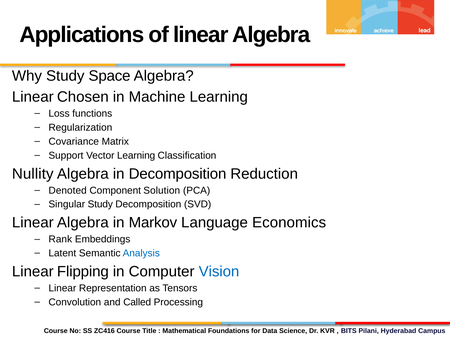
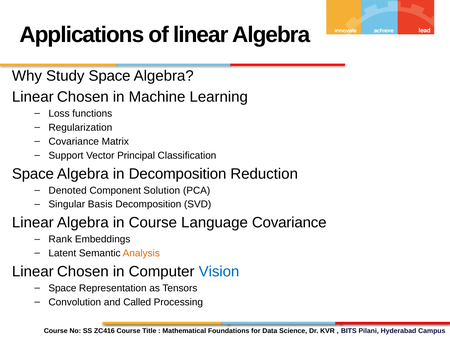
Vector Learning: Learning -> Principal
Nullity at (33, 174): Nullity -> Space
Singular Study: Study -> Basis
in Markov: Markov -> Course
Language Economics: Economics -> Covariance
Analysis colour: blue -> orange
Flipping at (83, 272): Flipping -> Chosen
Linear at (62, 289): Linear -> Space
